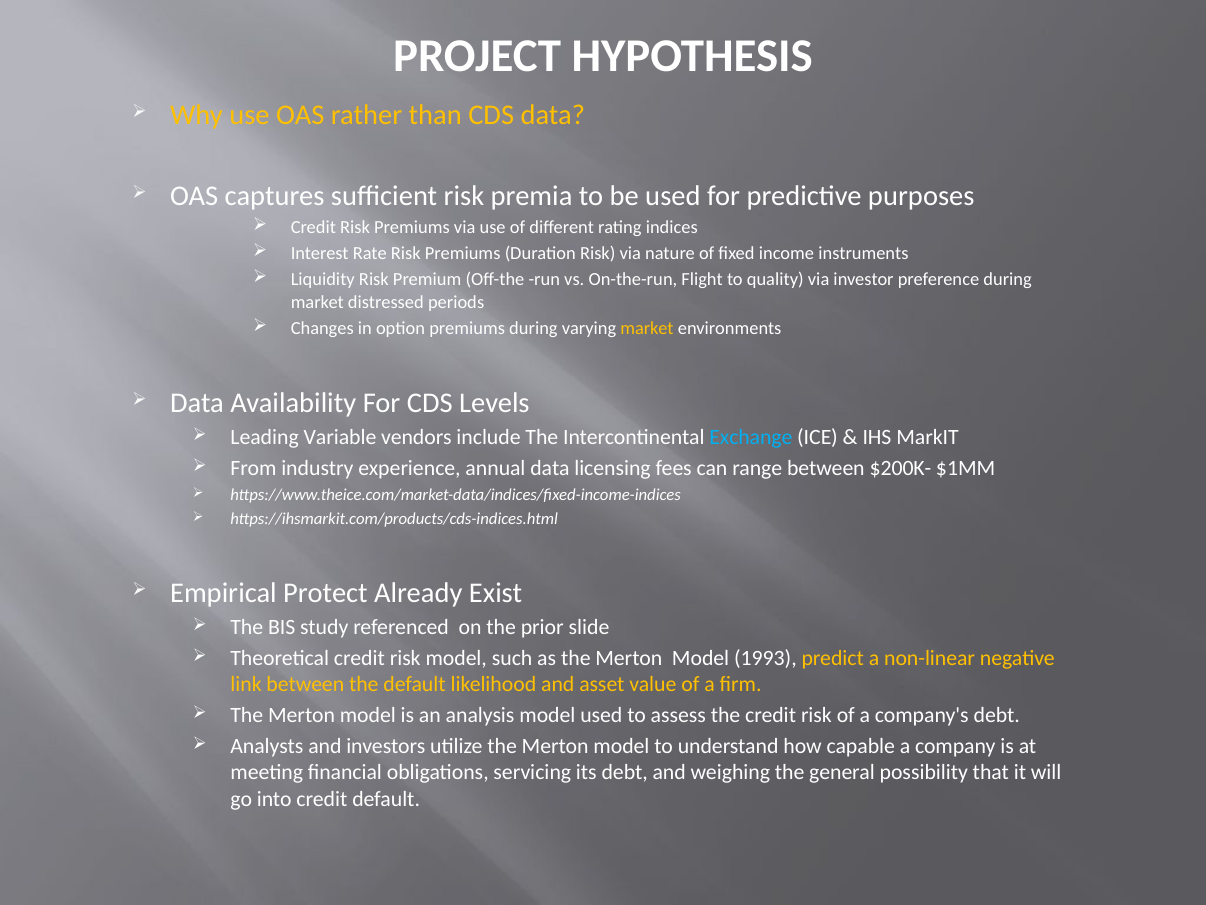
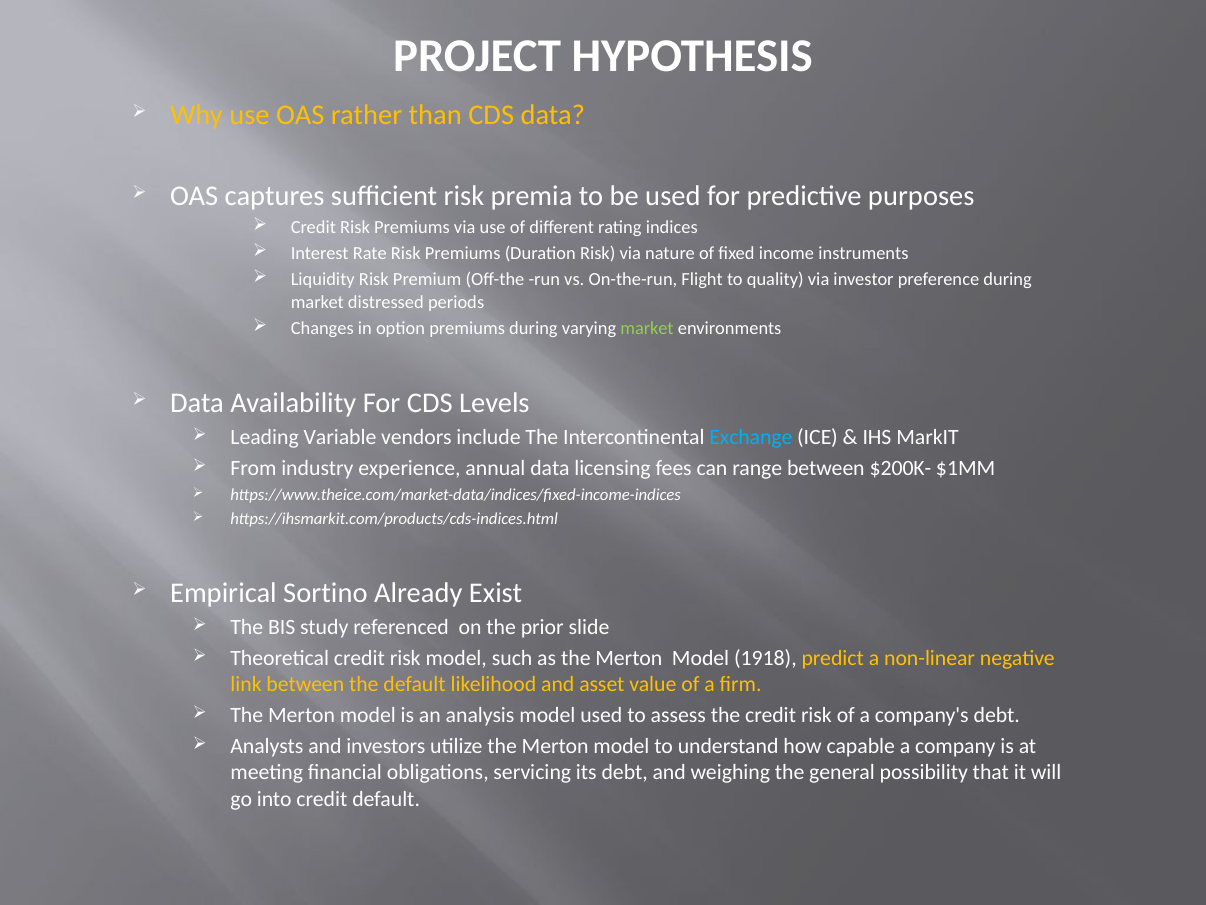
market at (647, 328) colour: yellow -> light green
Protect: Protect -> Sortino
1993: 1993 -> 1918
